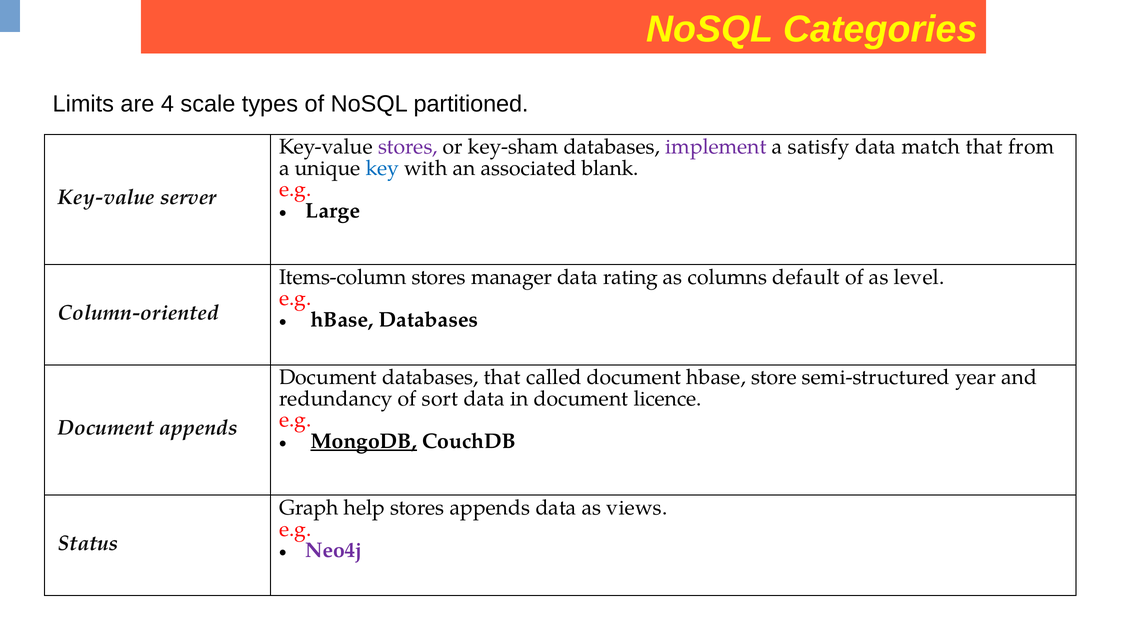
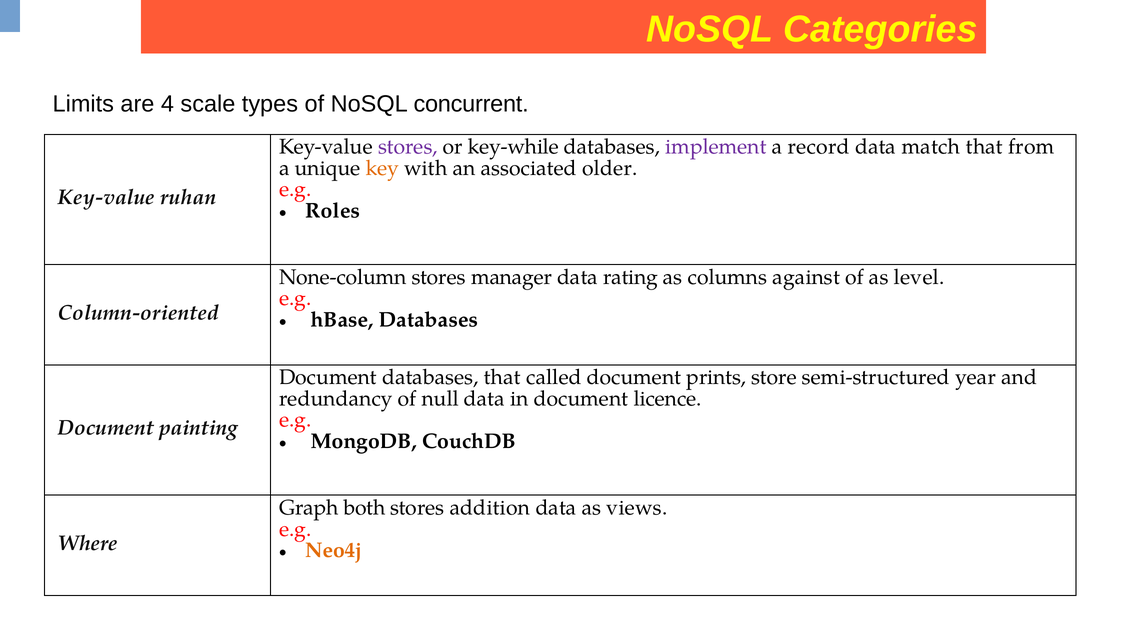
partitioned: partitioned -> concurrent
key-sham: key-sham -> key-while
satisfy: satisfy -> record
key colour: blue -> orange
blank: blank -> older
server: server -> ruhan
Large: Large -> Roles
Items-column: Items-column -> None-column
default: default -> against
document hbase: hbase -> prints
sort: sort -> null
Document appends: appends -> painting
MongoDB underline: present -> none
help: help -> both
stores appends: appends -> addition
Status: Status -> Where
Neo4j colour: purple -> orange
